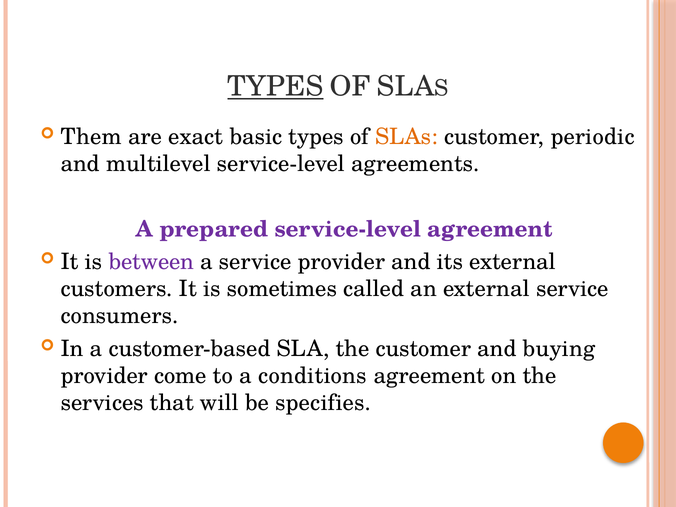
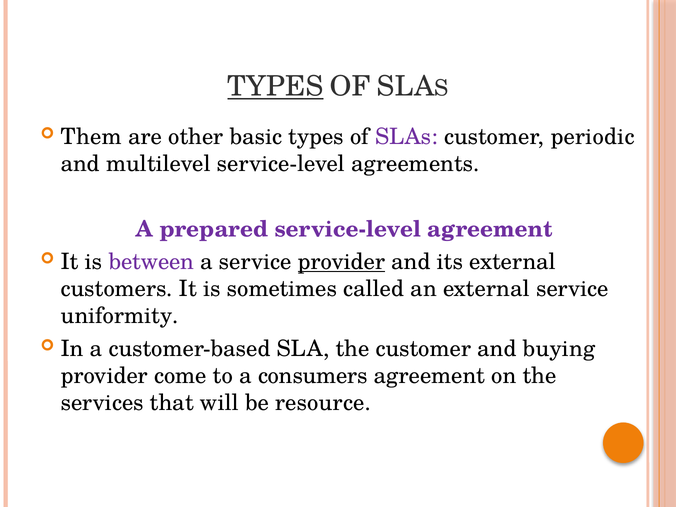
exact: exact -> other
SLAs colour: orange -> purple
provider at (341, 262) underline: none -> present
consumers: consumers -> uniformity
conditions: conditions -> consumers
specifies: specifies -> resource
